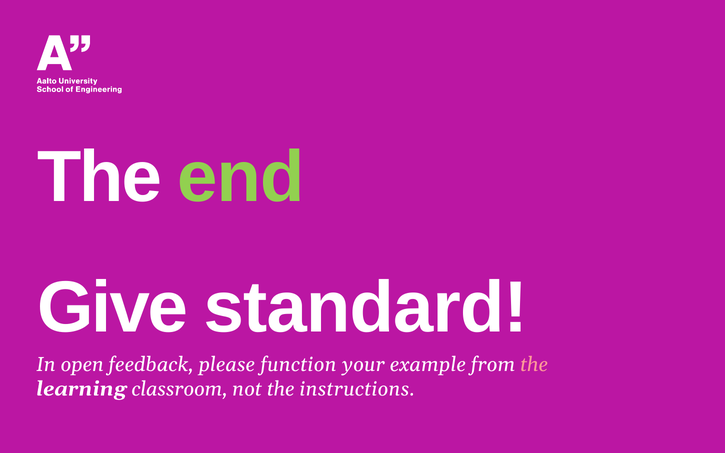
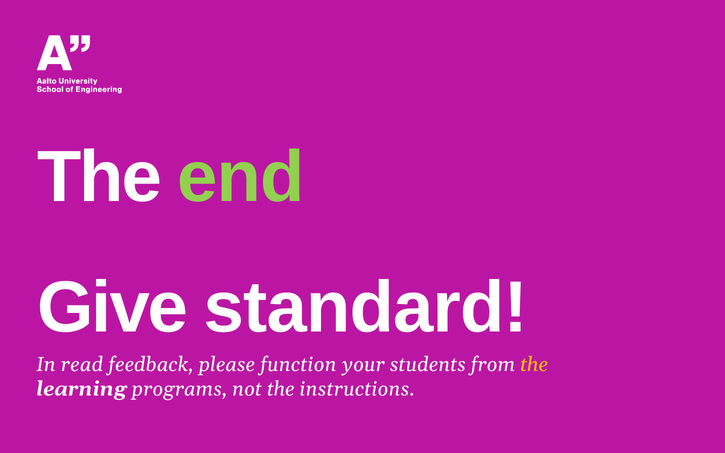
open: open -> read
example: example -> students
the at (534, 365) colour: pink -> yellow
classroom: classroom -> programs
